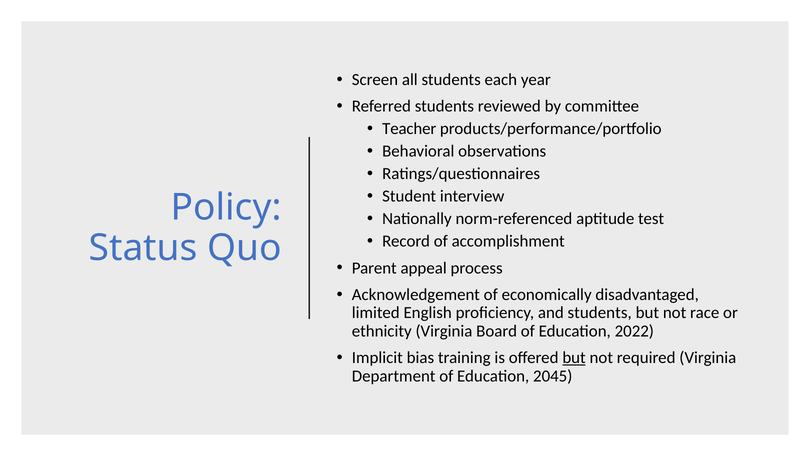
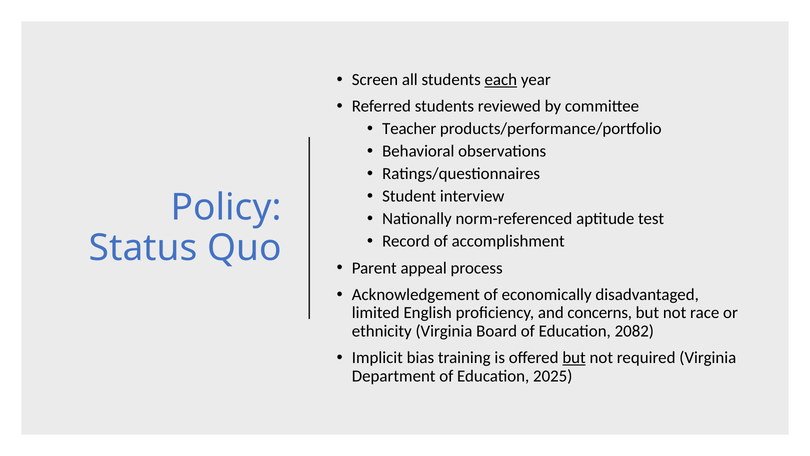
each underline: none -> present
and students: students -> concerns
2022: 2022 -> 2082
2045: 2045 -> 2025
